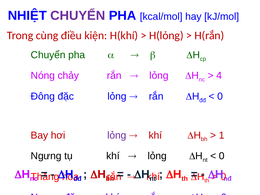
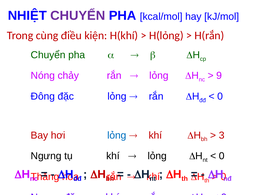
4: 4 -> 9
lỏng at (117, 135) colour: purple -> blue
1: 1 -> 3
